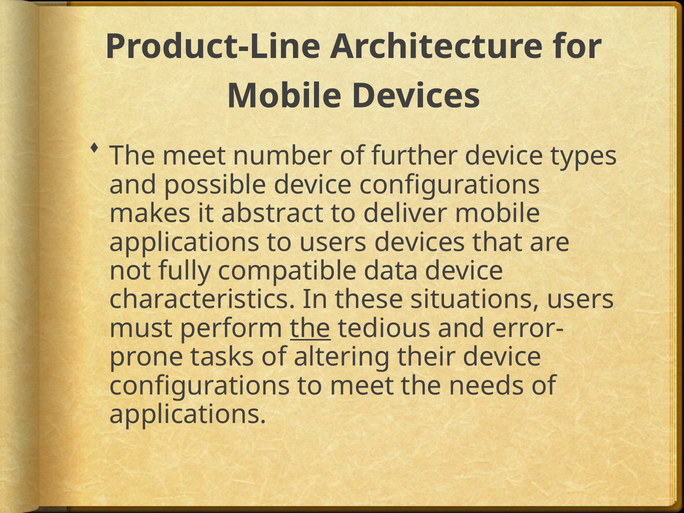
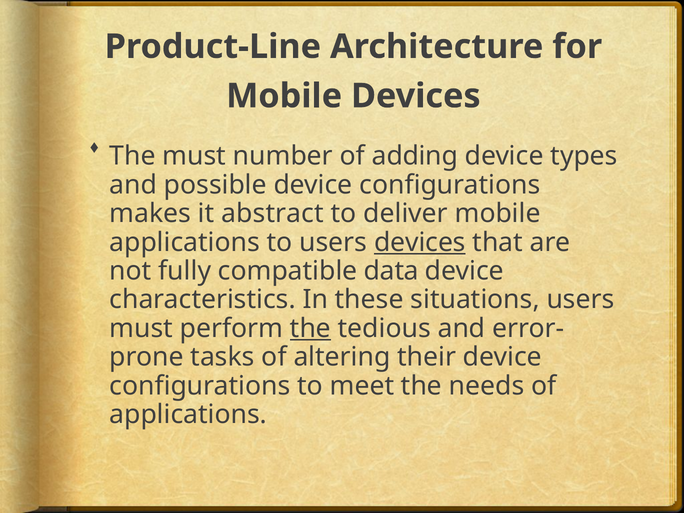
The meet: meet -> must
further: further -> adding
devices at (420, 242) underline: none -> present
